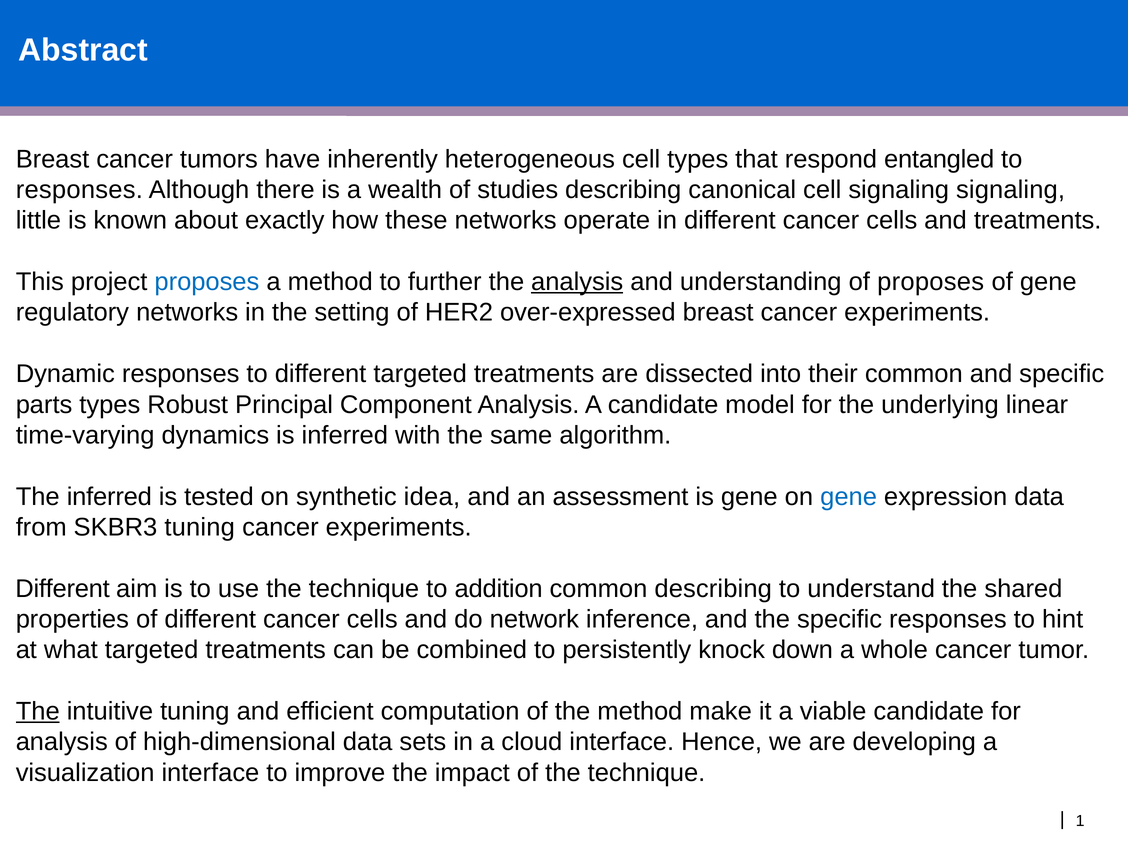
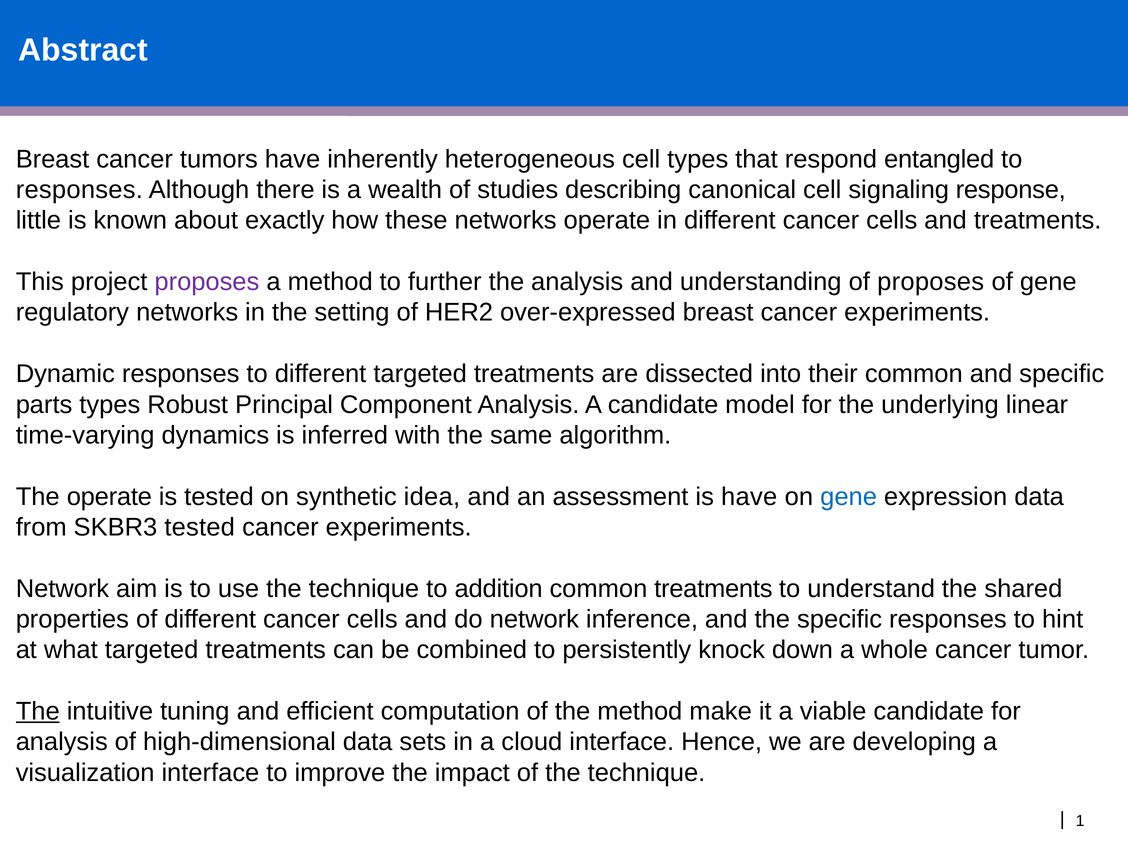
signaling signaling: signaling -> response
proposes at (207, 282) colour: blue -> purple
analysis at (577, 282) underline: present -> none
The inferred: inferred -> operate
is gene: gene -> have
SKBR3 tuning: tuning -> tested
Different at (63, 589): Different -> Network
common describing: describing -> treatments
